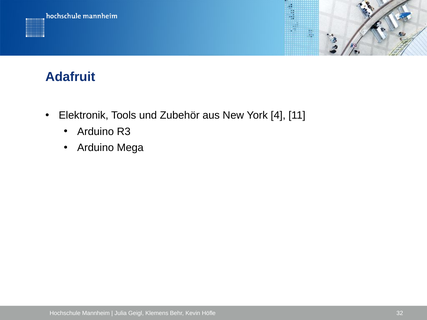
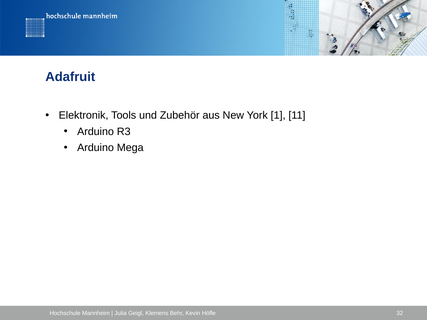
4: 4 -> 1
